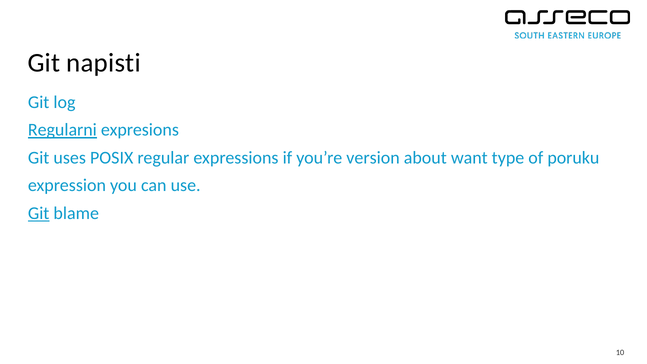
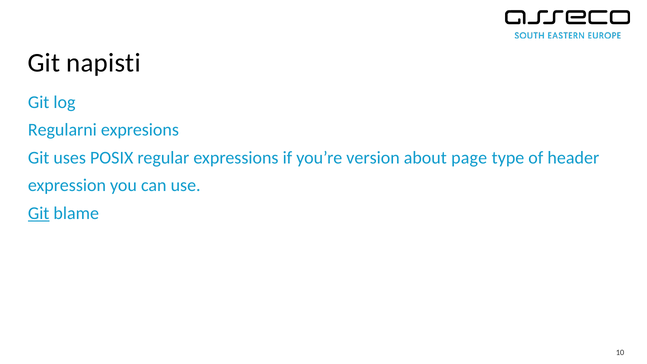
Regularni underline: present -> none
want: want -> page
poruku: poruku -> header
